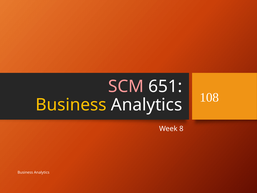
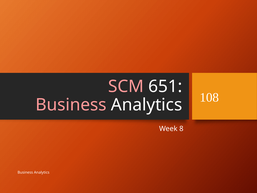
Business at (71, 105) colour: yellow -> pink
